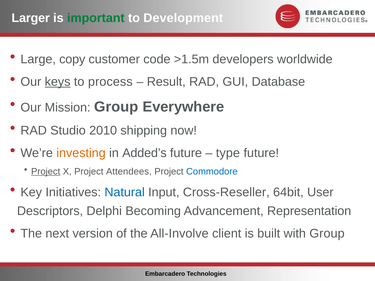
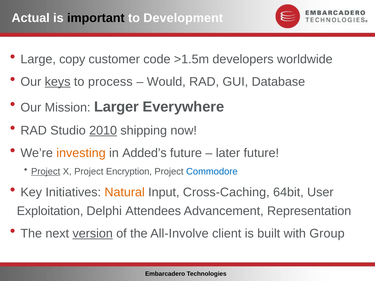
Larger: Larger -> Actual
important colour: green -> black
Result: Result -> Would
Mission Group: Group -> Larger
2010 underline: none -> present
type: type -> later
Attendees: Attendees -> Encryption
Natural colour: blue -> orange
Cross-Reseller: Cross-Reseller -> Cross-Caching
Descriptors: Descriptors -> Exploitation
Becoming: Becoming -> Attendees
version underline: none -> present
